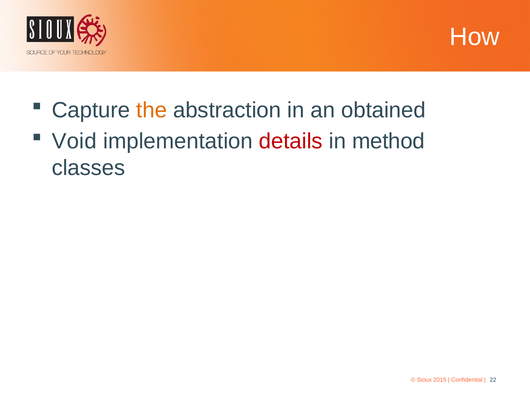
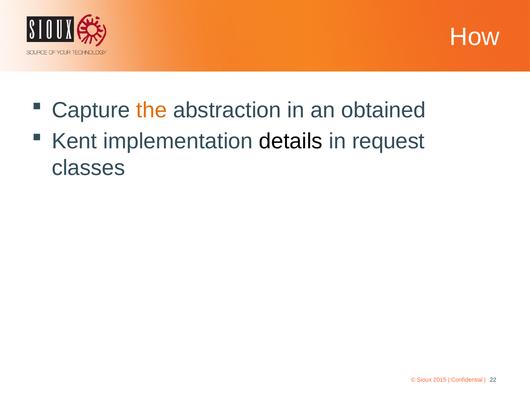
Void: Void -> Kent
details colour: red -> black
method: method -> request
